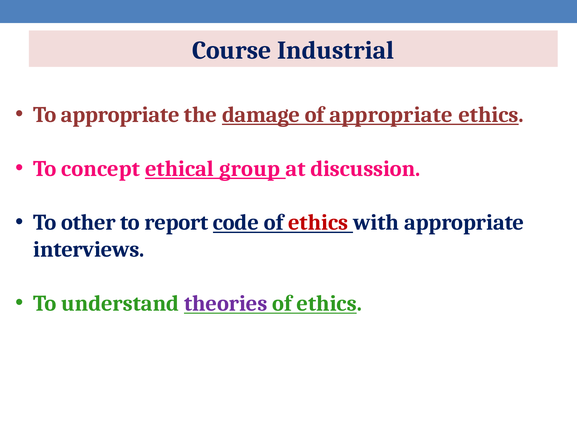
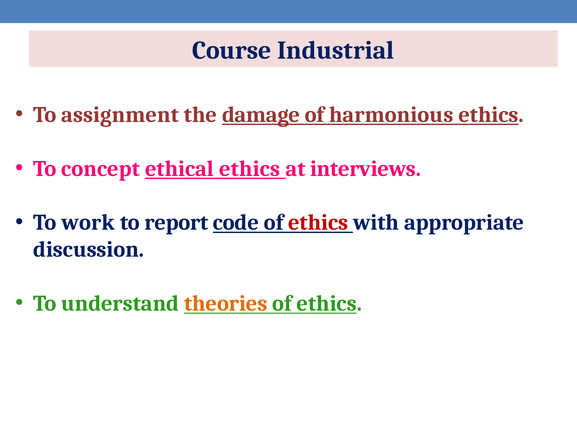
To appropriate: appropriate -> assignment
of appropriate: appropriate -> harmonious
ethical group: group -> ethics
discussion: discussion -> interviews
other: other -> work
interviews: interviews -> discussion
theories colour: purple -> orange
